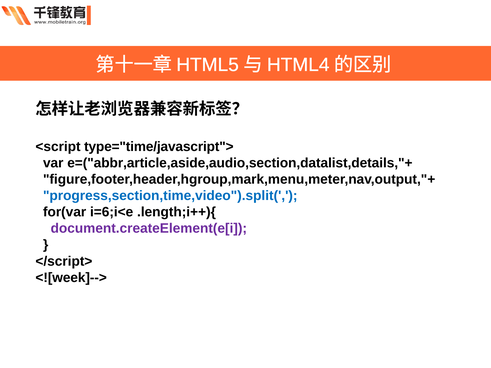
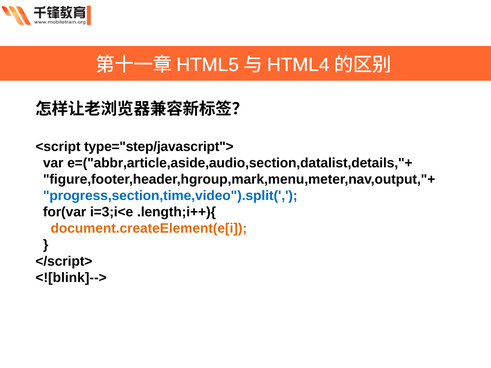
type="time/javascript">: type="time/javascript"> -> type="step/javascript">
i=6;i<e: i=6;i<e -> i=3;i<e
document.createElement(e[i colour: purple -> orange
<![week]-->: <![week]--> -> <![blink]-->
